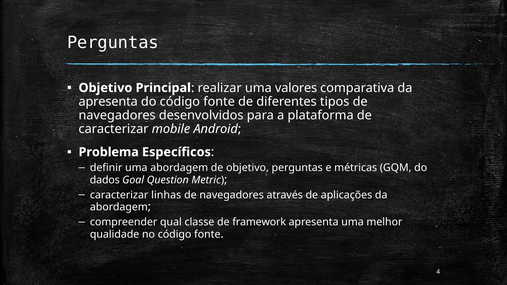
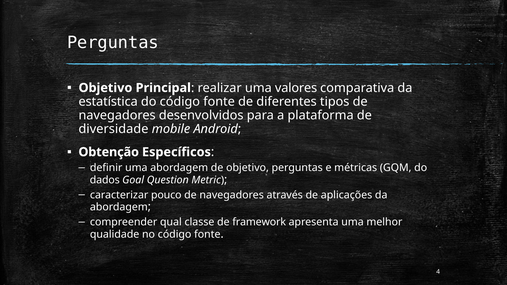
apresenta at (108, 102): apresenta -> estatística
caracterizar at (114, 129): caracterizar -> diversidade
Problema: Problema -> Obtenção
linhas: linhas -> pouco
